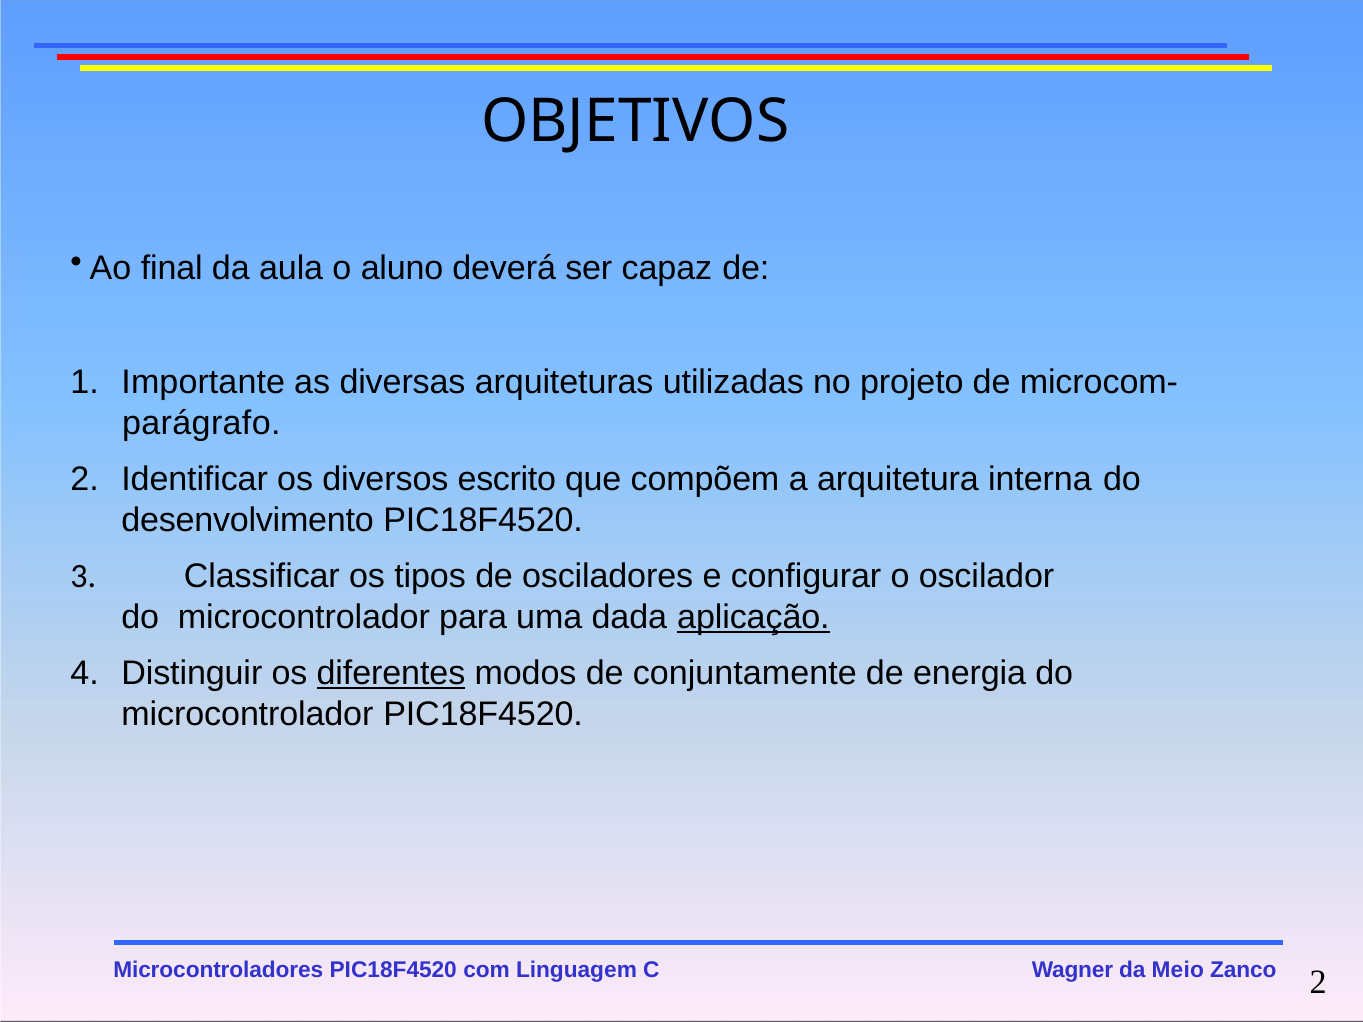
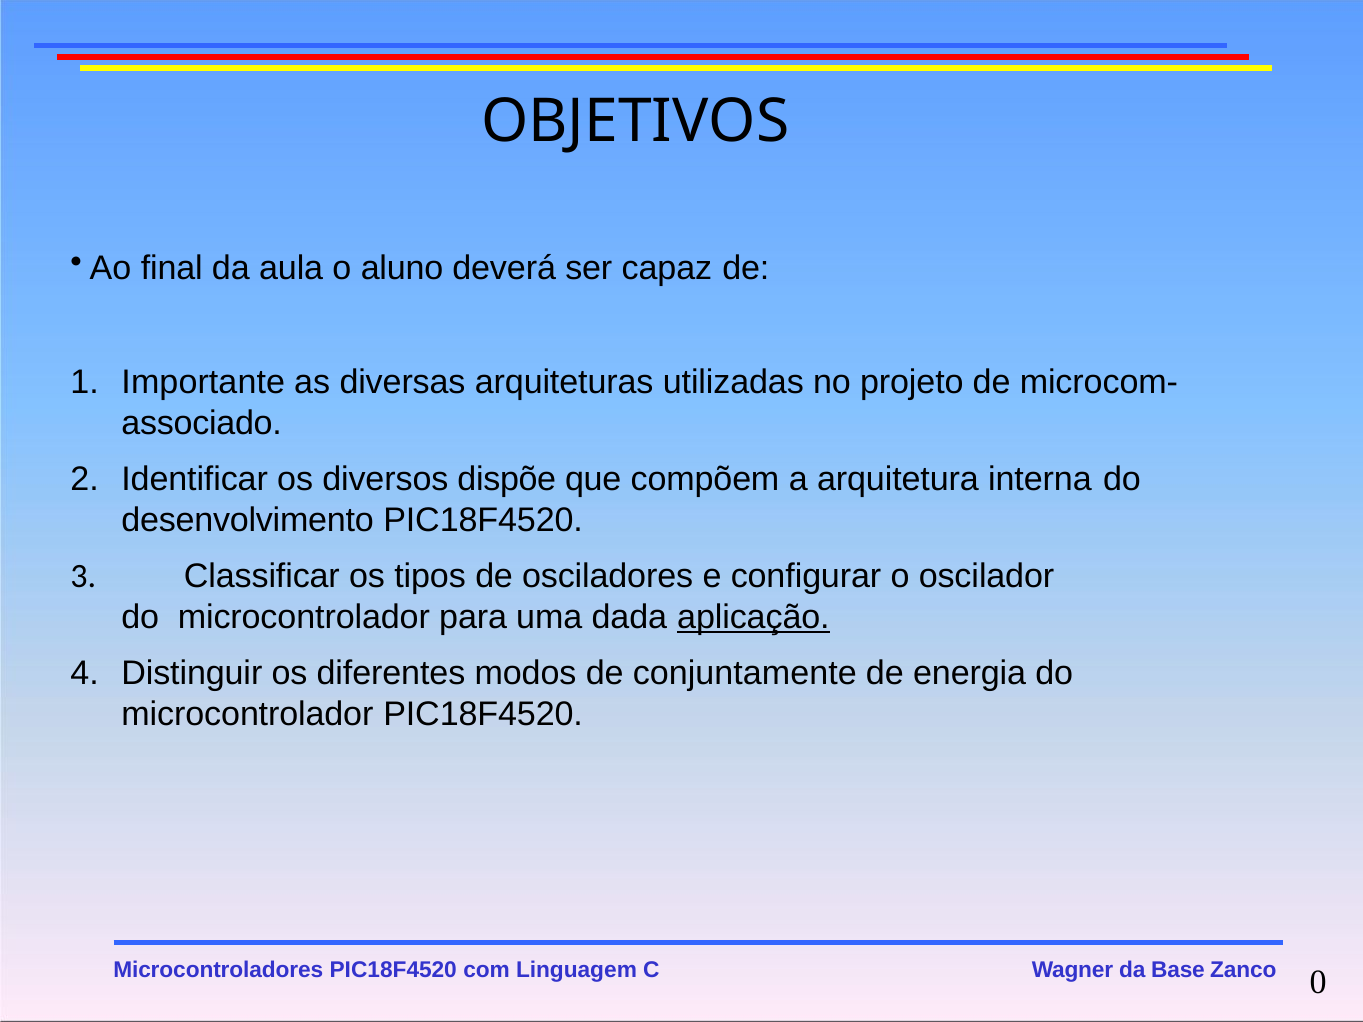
parágrafo: parágrafo -> associado
escrito: escrito -> dispõe
diferentes underline: present -> none
Meio: Meio -> Base
Zanco 2: 2 -> 0
